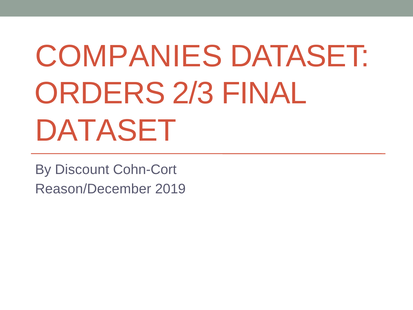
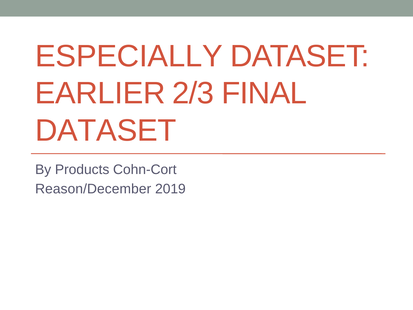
COMPANIES: COMPANIES -> ESPECIALLY
ORDERS: ORDERS -> EARLIER
Discount: Discount -> Products
